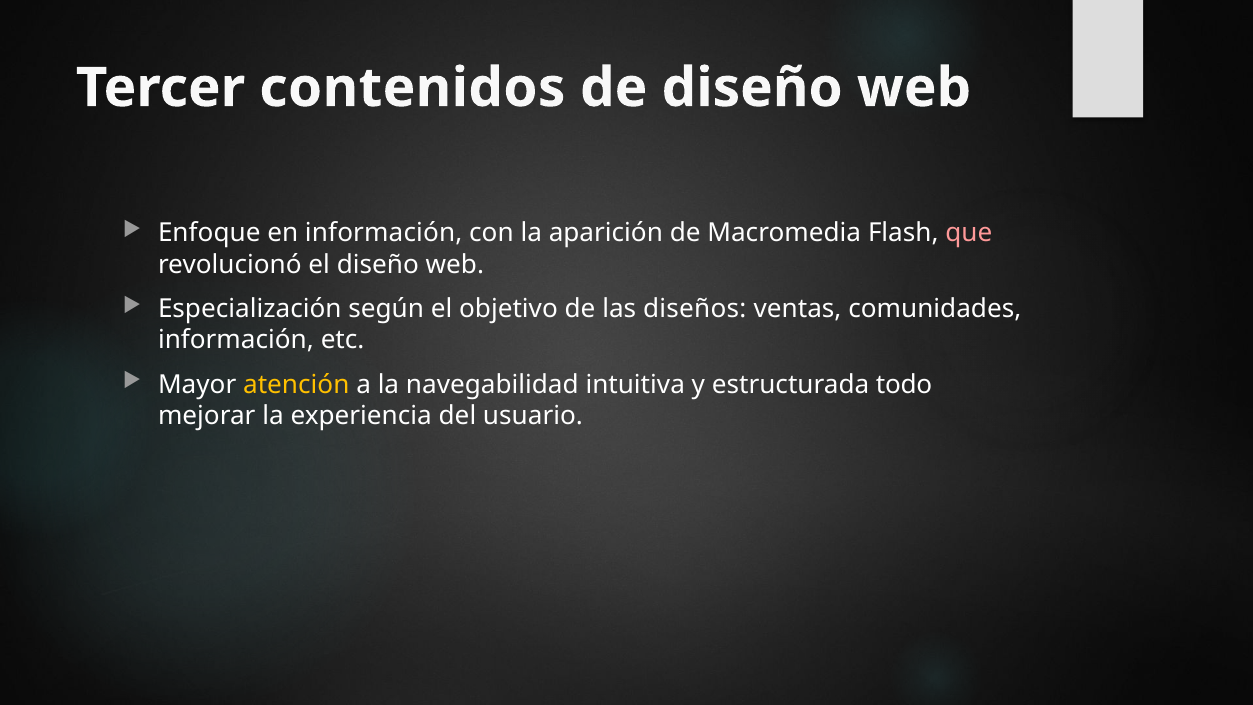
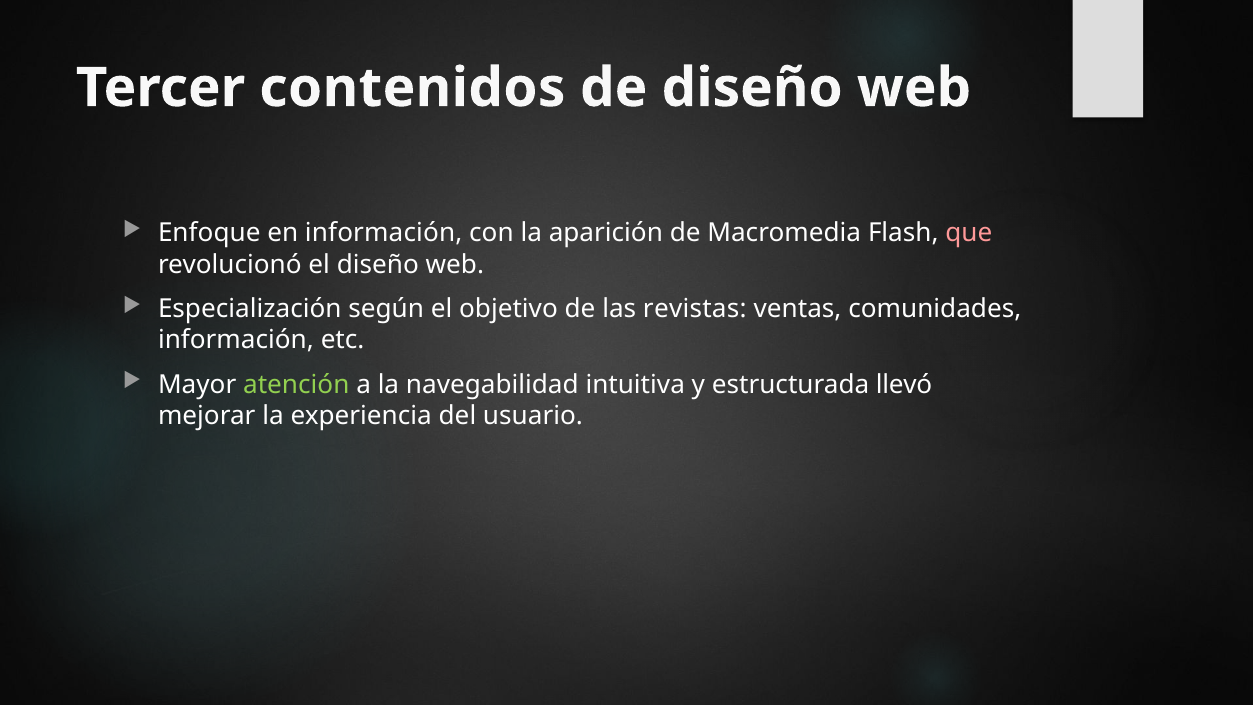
diseños: diseños -> revistas
atención colour: yellow -> light green
todo: todo -> llevó
